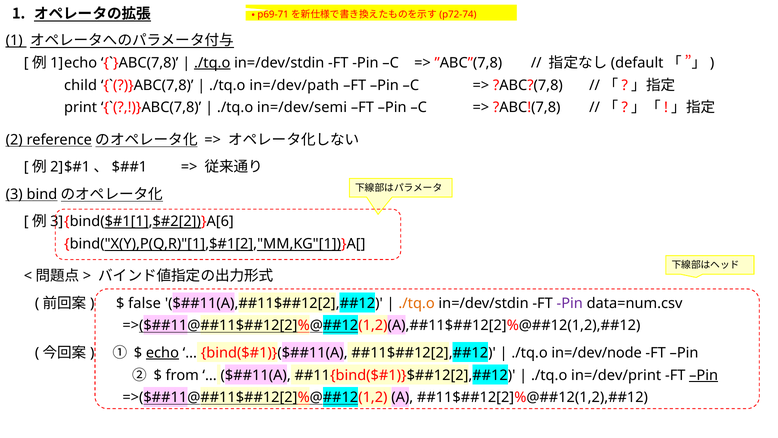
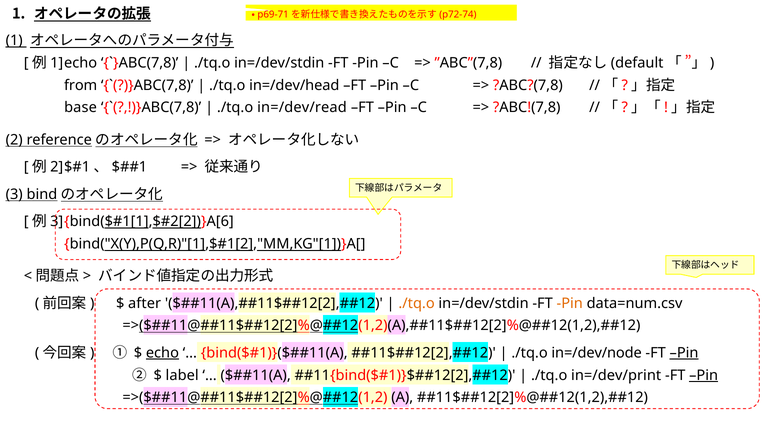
./tq.o at (212, 63) underline: present -> none
child: child -> from
in=/dev/path: in=/dev/path -> in=/dev/head
print: print -> base
in=/dev/semi: in=/dev/semi -> in=/dev/read
false: false -> after
Pin at (570, 303) colour: purple -> orange
Pin at (684, 353) underline: none -> present
from: from -> label
